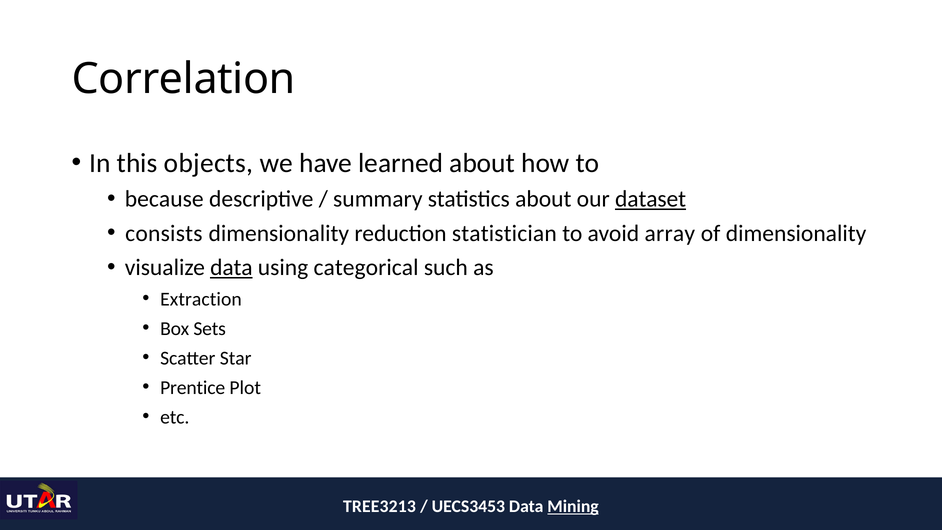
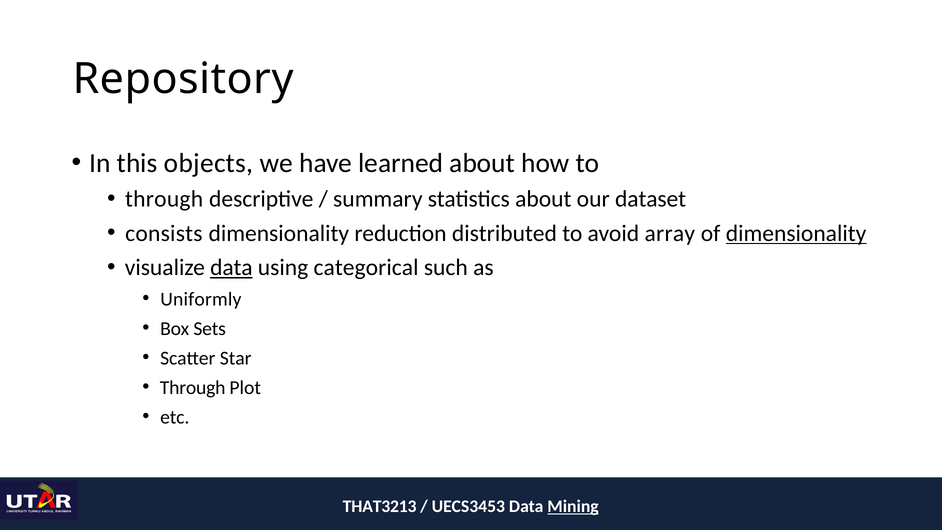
Correlation: Correlation -> Repository
because at (164, 199): because -> through
dataset underline: present -> none
statistician: statistician -> distributed
dimensionality at (796, 233) underline: none -> present
Extraction: Extraction -> Uniformly
Prentice at (193, 387): Prentice -> Through
TREE3213: TREE3213 -> THAT3213
